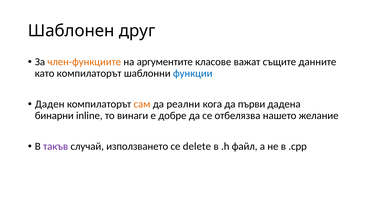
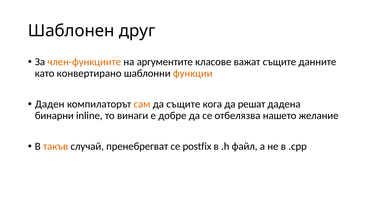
като компилаторът: компилаторът -> конвертирано
функции colour: blue -> orange
да реални: реални -> същите
първи: първи -> решат
такъв colour: purple -> orange
използването: използването -> пренебрегват
delete: delete -> postfix
